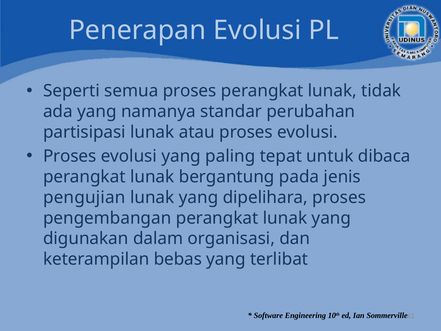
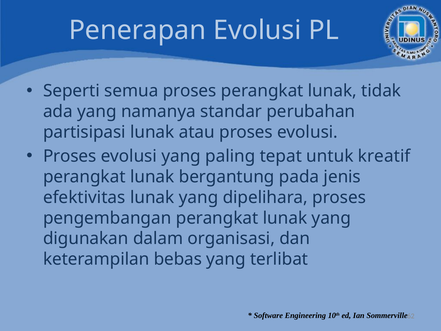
dibaca: dibaca -> kreatif
pengujian: pengujian -> efektivitas
